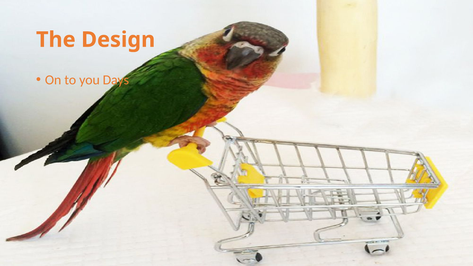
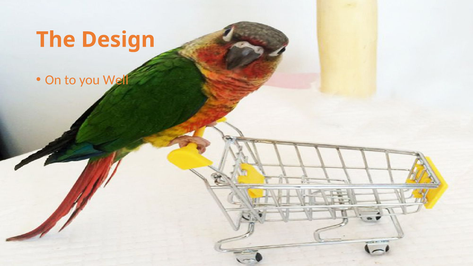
Days: Days -> Well
